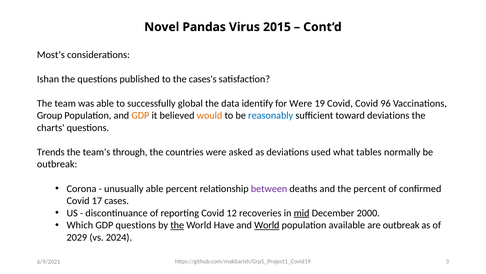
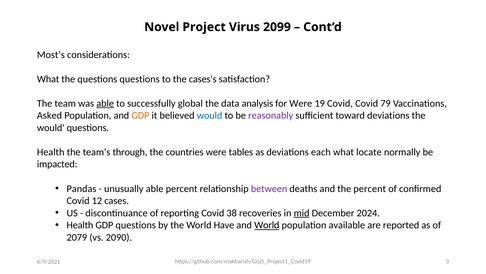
Pandas: Pandas -> Project
2015: 2015 -> 2099
Ishan at (48, 79): Ishan -> What
questions published: published -> questions
able at (105, 103) underline: none -> present
identify: identify -> analysis
96: 96 -> 79
Group: Group -> Asked
would at (210, 115) colour: orange -> blue
reasonably colour: blue -> purple
charts at (51, 127): charts -> would
Trends at (51, 152): Trends -> Health
asked: asked -> tables
used: used -> each
tables: tables -> locate
outbreak at (57, 164): outbreak -> impacted
Corona: Corona -> Pandas
17: 17 -> 12
12: 12 -> 38
2000: 2000 -> 2024
Which at (80, 225): Which -> Health
the at (177, 225) underline: present -> none
are outbreak: outbreak -> reported
2029: 2029 -> 2079
2024: 2024 -> 2090
